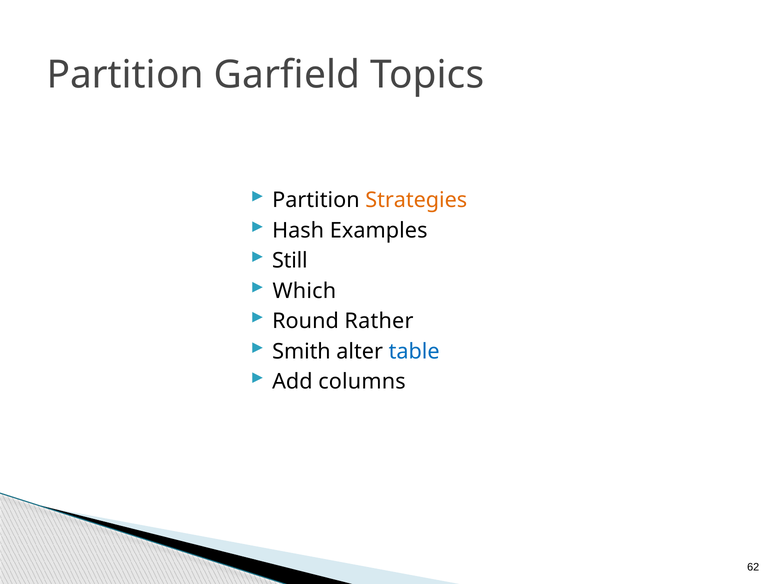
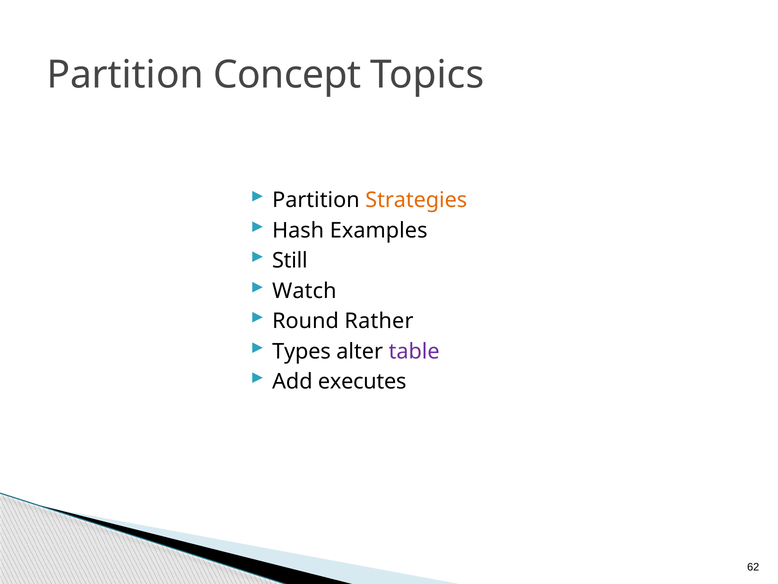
Garfield: Garfield -> Concept
Which: Which -> Watch
Smith: Smith -> Types
table colour: blue -> purple
columns: columns -> executes
